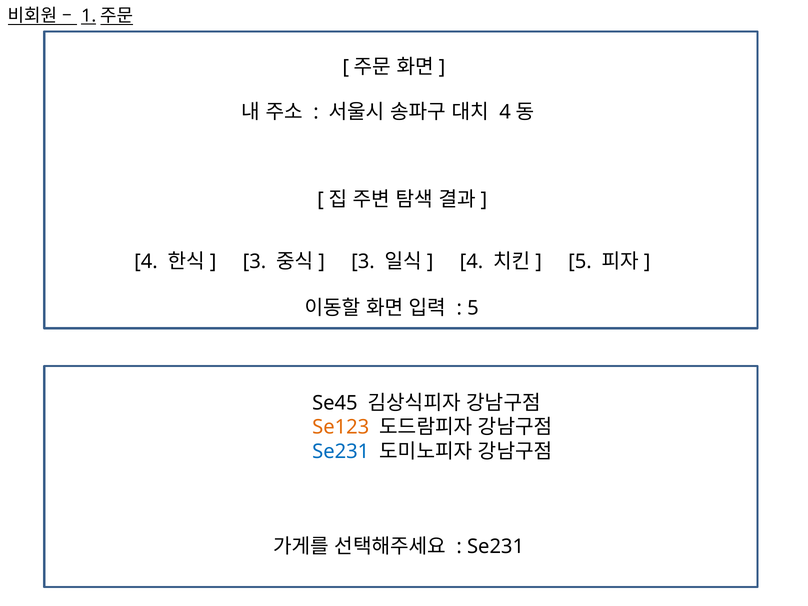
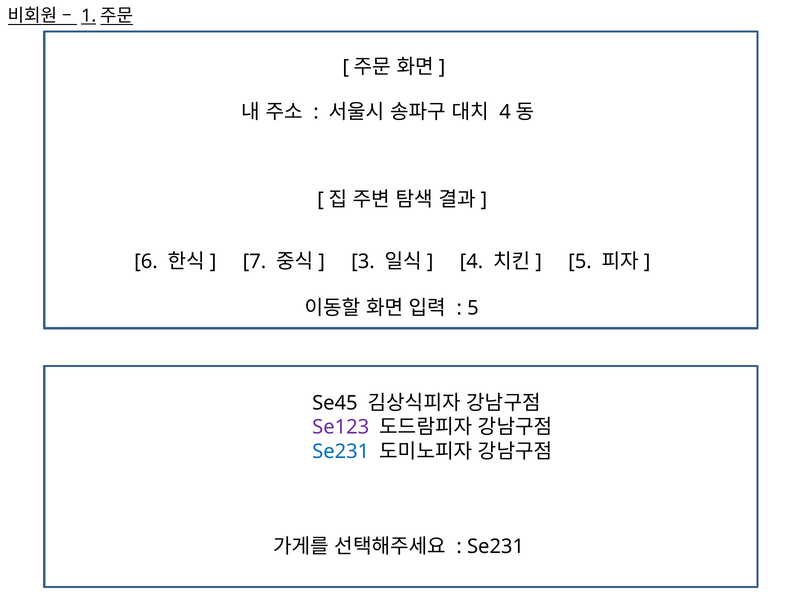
4 at (146, 262): 4 -> 6
3 at (254, 262): 3 -> 7
Se123 colour: orange -> purple
